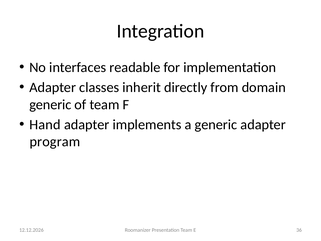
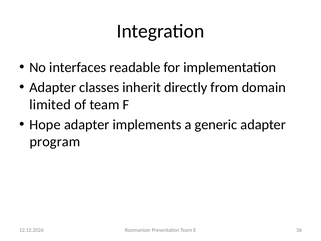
generic at (50, 104): generic -> limited
Hand: Hand -> Hope
